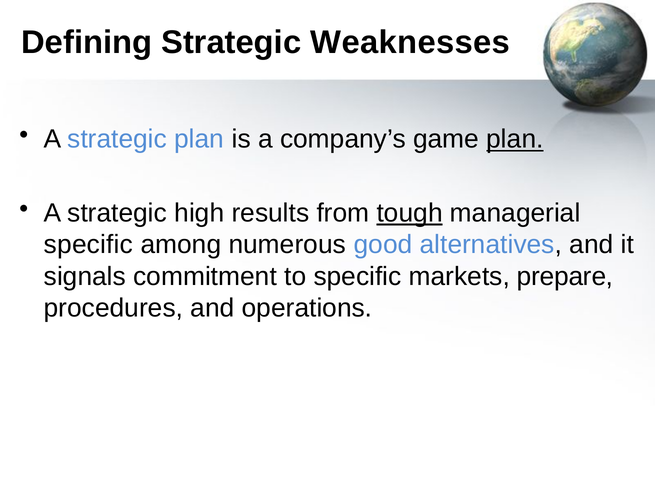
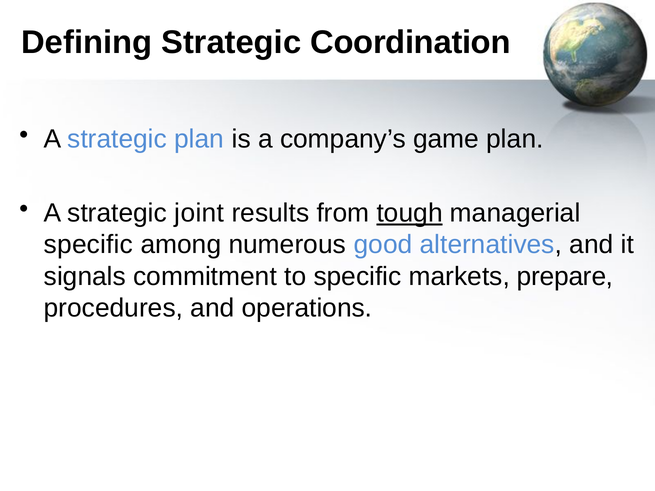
Weaknesses: Weaknesses -> Coordination
plan at (515, 139) underline: present -> none
high: high -> joint
